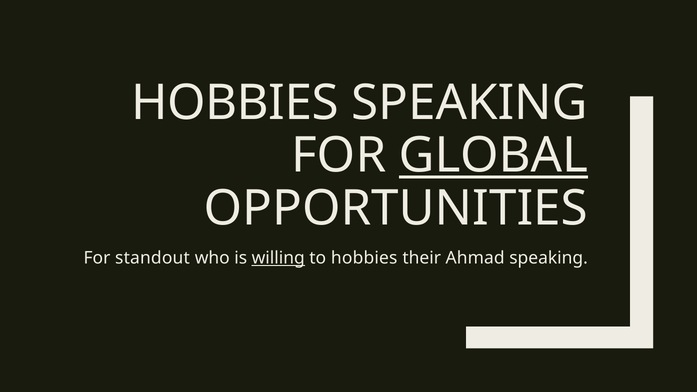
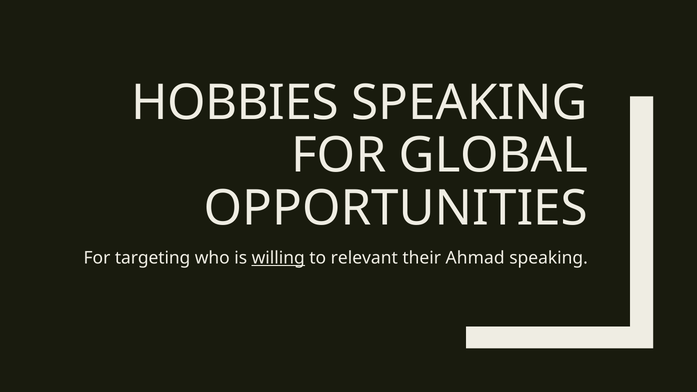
GLOBAL underline: present -> none
standout: standout -> targeting
to hobbies: hobbies -> relevant
